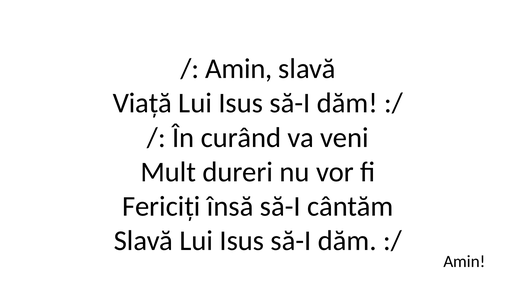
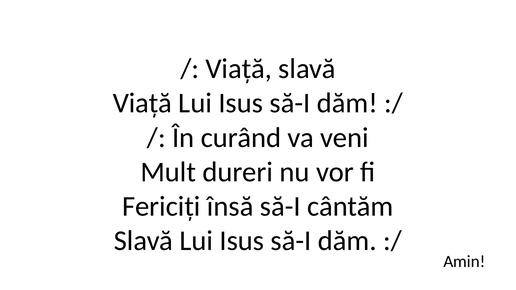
Amin at (239, 69): Amin -> Viață
